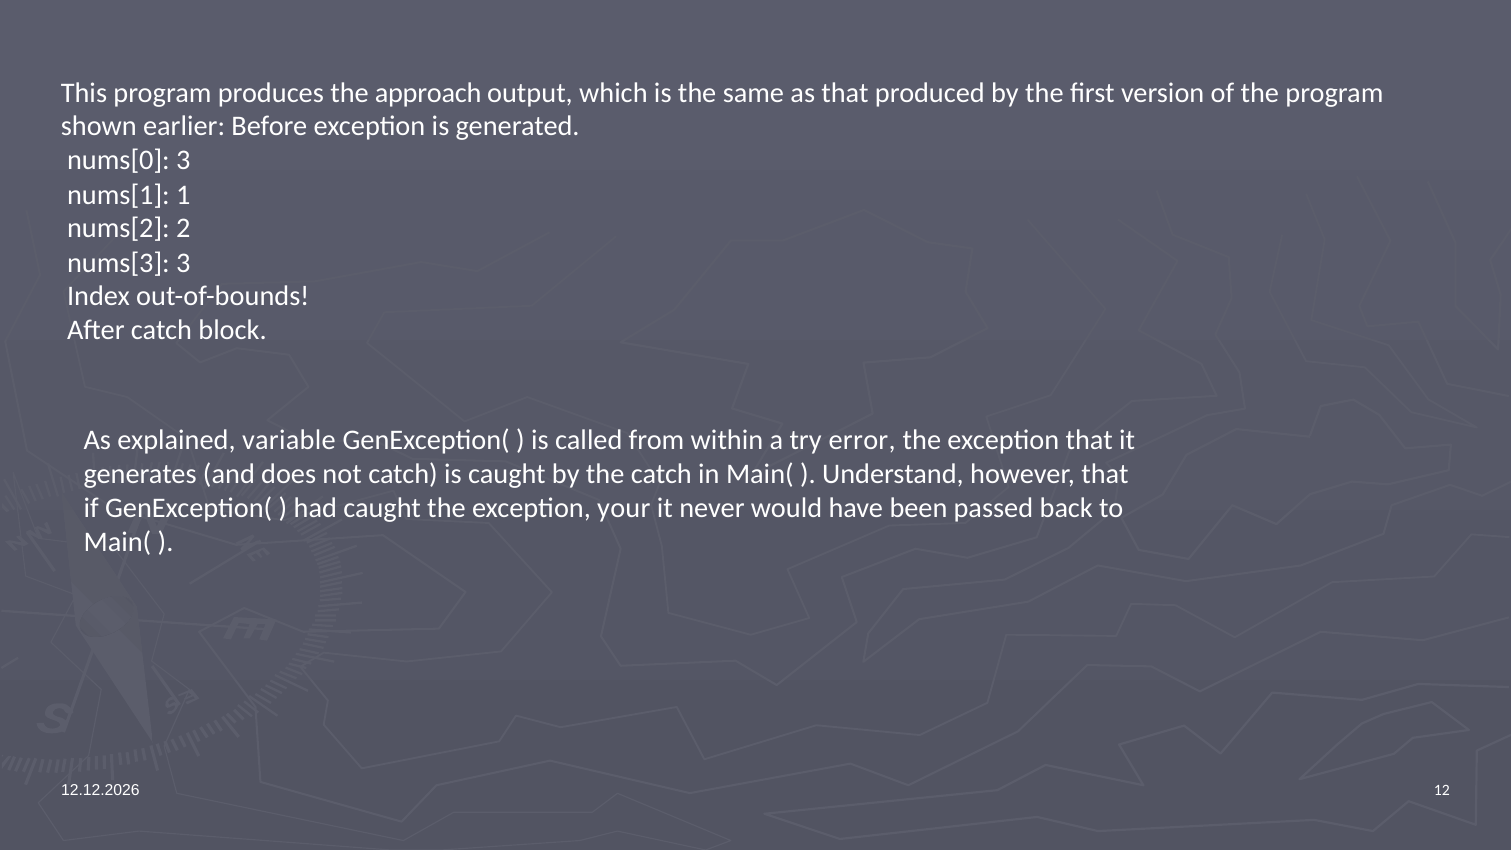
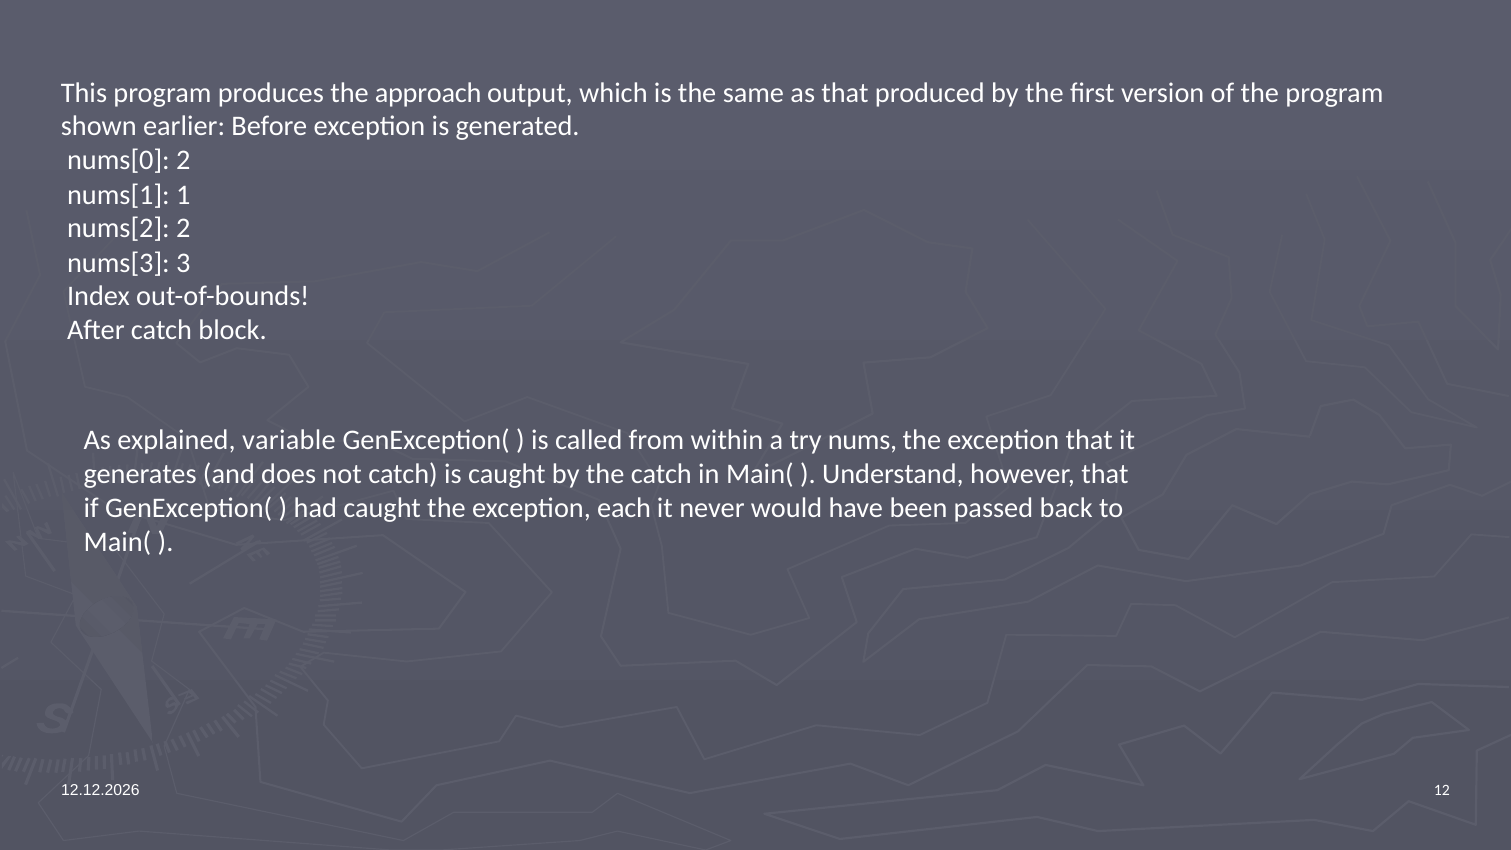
nums[0 3: 3 -> 2
error: error -> nums
your: your -> each
